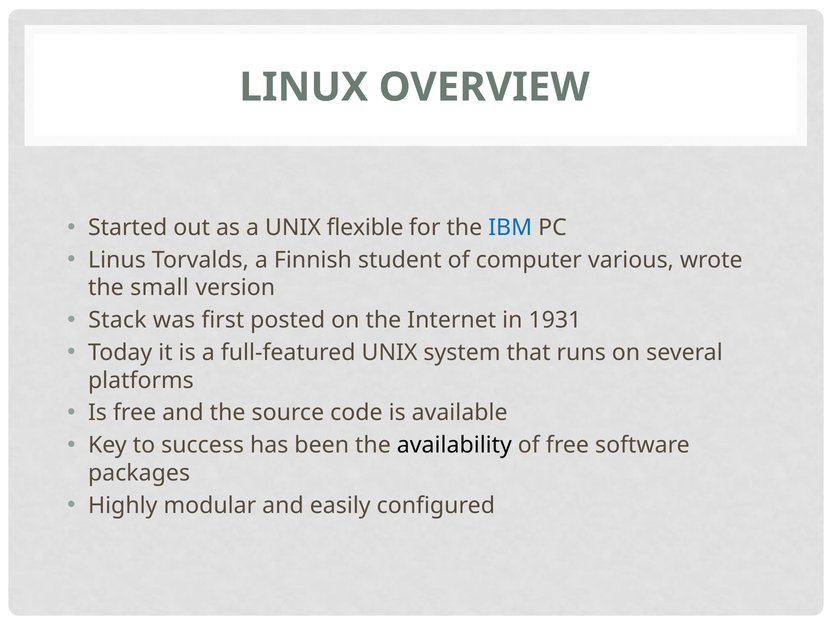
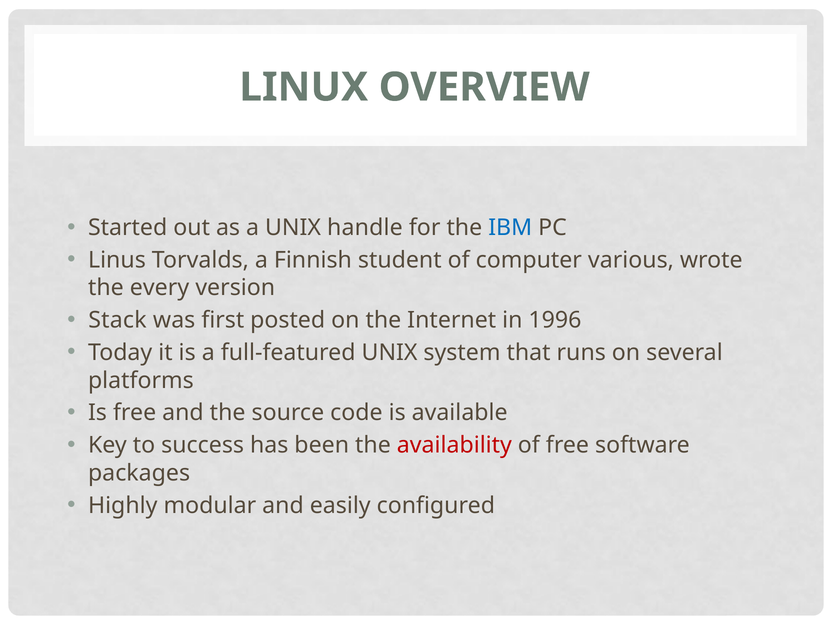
flexible: flexible -> handle
small: small -> every
1931: 1931 -> 1996
availability colour: black -> red
